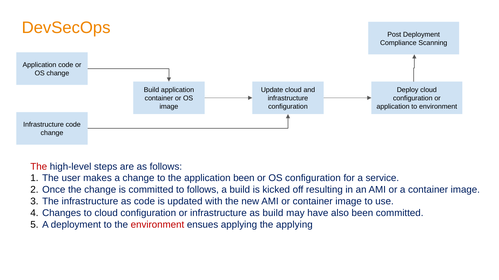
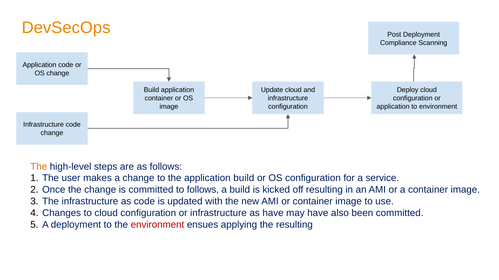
The at (39, 167) colour: red -> orange
application been: been -> build
as build: build -> have
the applying: applying -> resulting
